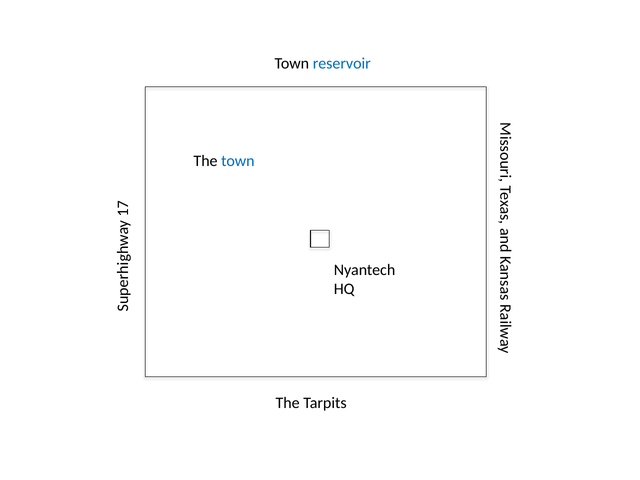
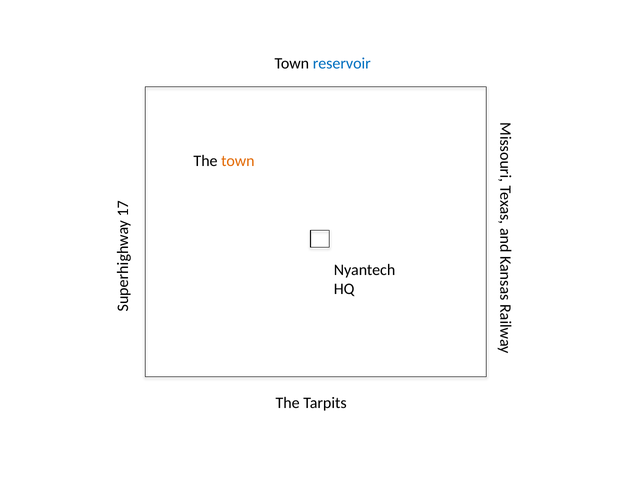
town at (238, 161) colour: blue -> orange
